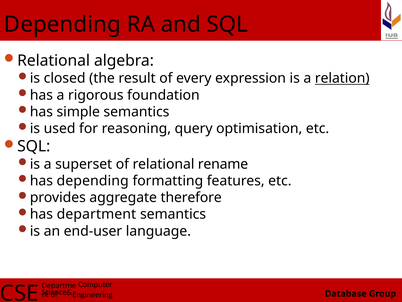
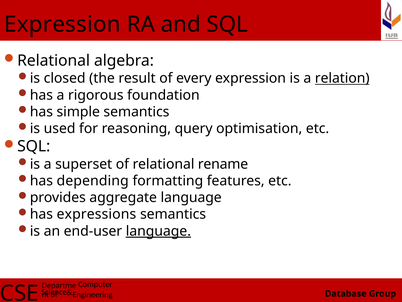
Depending at (62, 24): Depending -> Expression
aggregate therefore: therefore -> language
department: department -> expressions
language at (158, 231) underline: none -> present
